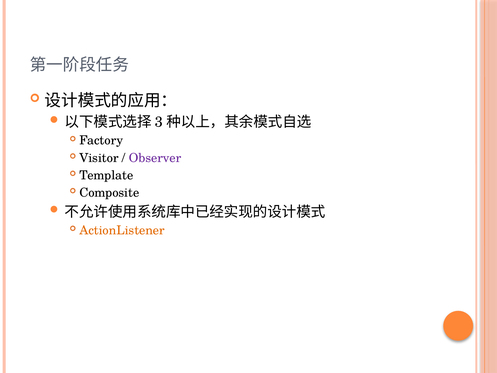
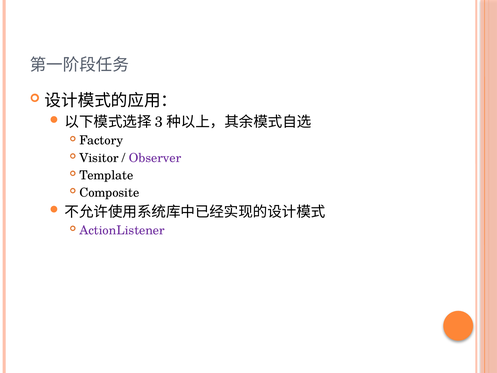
ActionListener colour: orange -> purple
